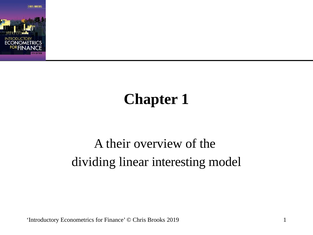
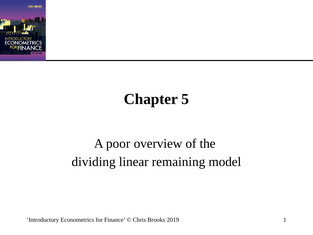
Chapter 1: 1 -> 5
their: their -> poor
interesting: interesting -> remaining
